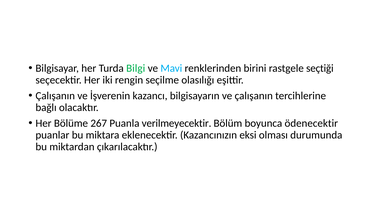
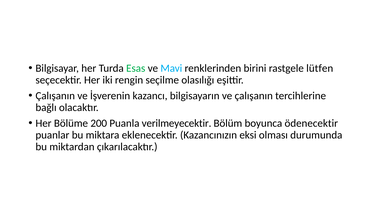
Bilgi: Bilgi -> Esas
seçtiği: seçtiği -> lütfen
267: 267 -> 200
